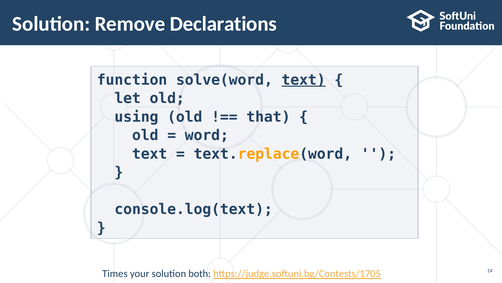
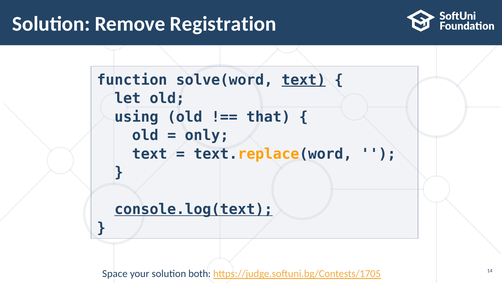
Declarations: Declarations -> Registration
word: word -> only
console.log(text underline: none -> present
Times: Times -> Space
